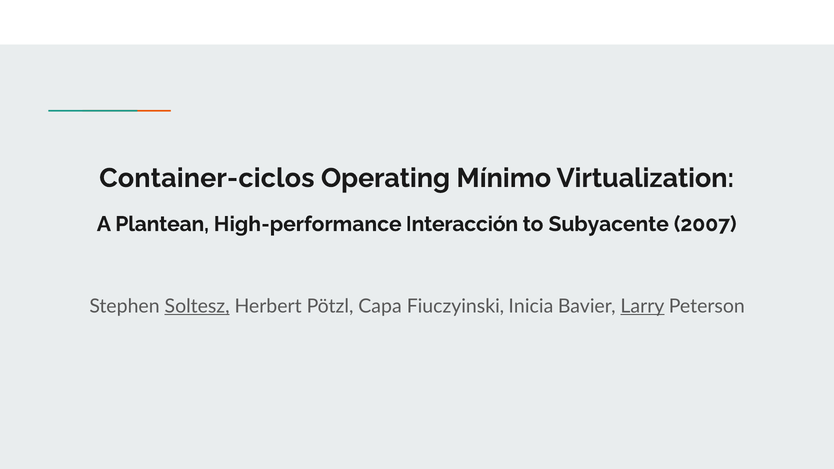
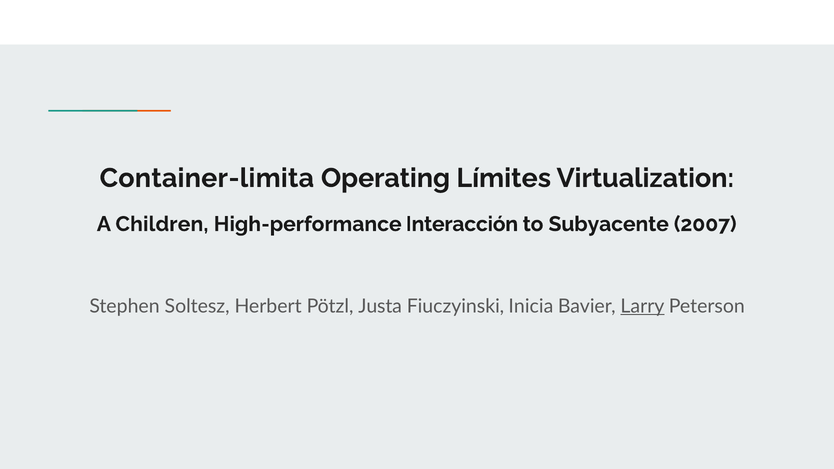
Container-ciclos: Container-ciclos -> Container-limita
Mínimo: Mínimo -> Límites
Plantean: Plantean -> Children
Soltesz underline: present -> none
Capa: Capa -> Justa
